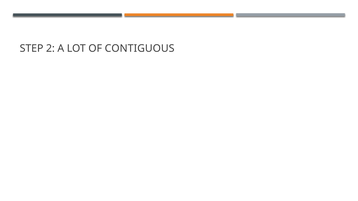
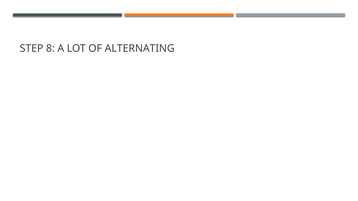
2: 2 -> 8
CONTIGUOUS: CONTIGUOUS -> ALTERNATING
